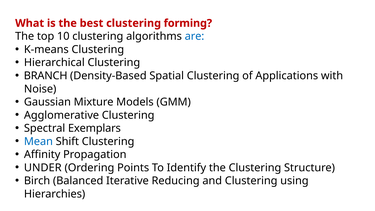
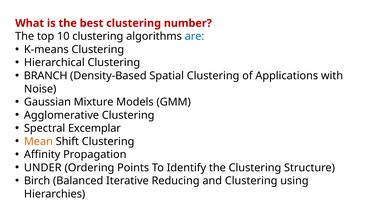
forming: forming -> number
Exemplars: Exemplars -> Excemplar
Mean colour: blue -> orange
